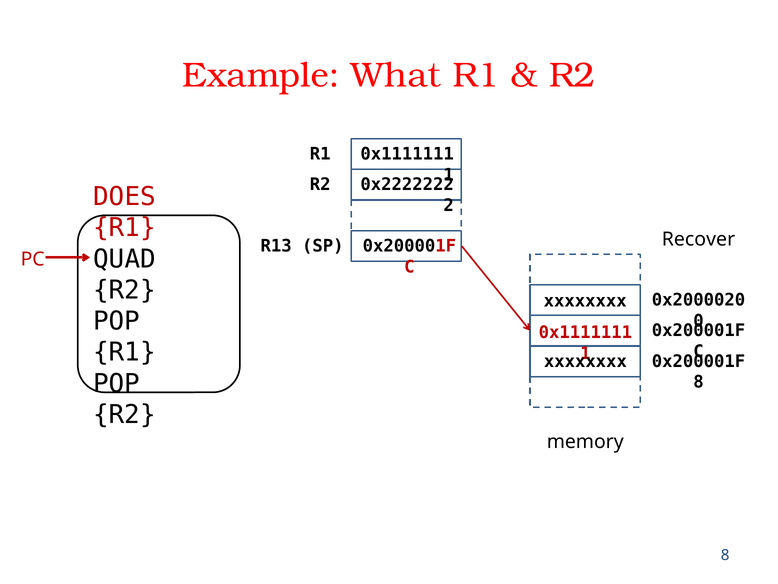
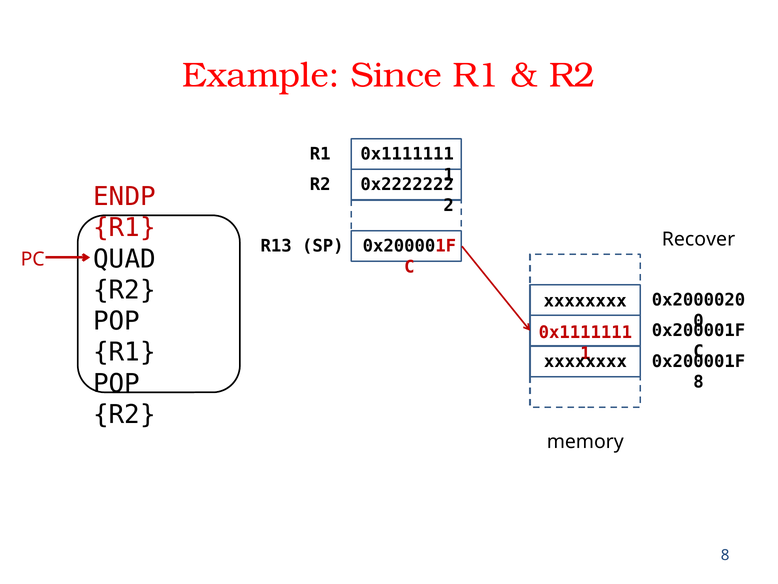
What: What -> Since
DOES: DOES -> ENDP
